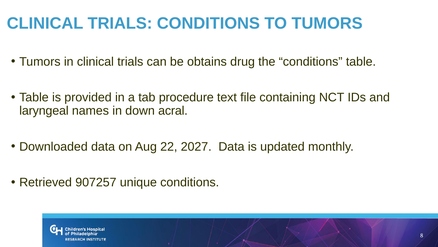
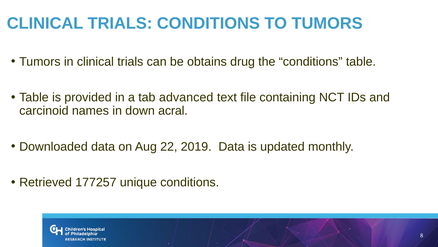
procedure: procedure -> advanced
laryngeal: laryngeal -> carcinoid
2027: 2027 -> 2019
907257: 907257 -> 177257
